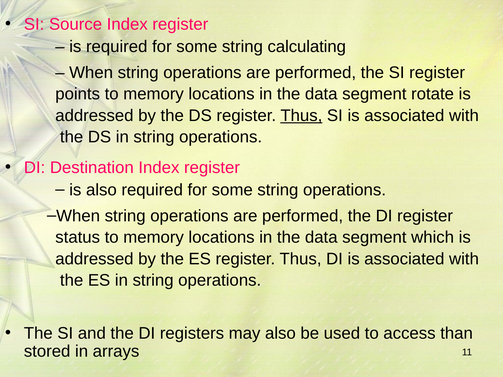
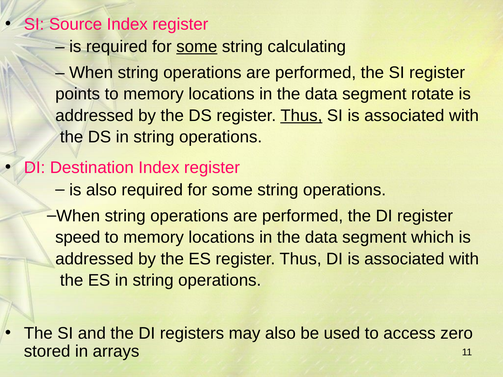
some at (197, 47) underline: none -> present
status: status -> speed
than: than -> zero
